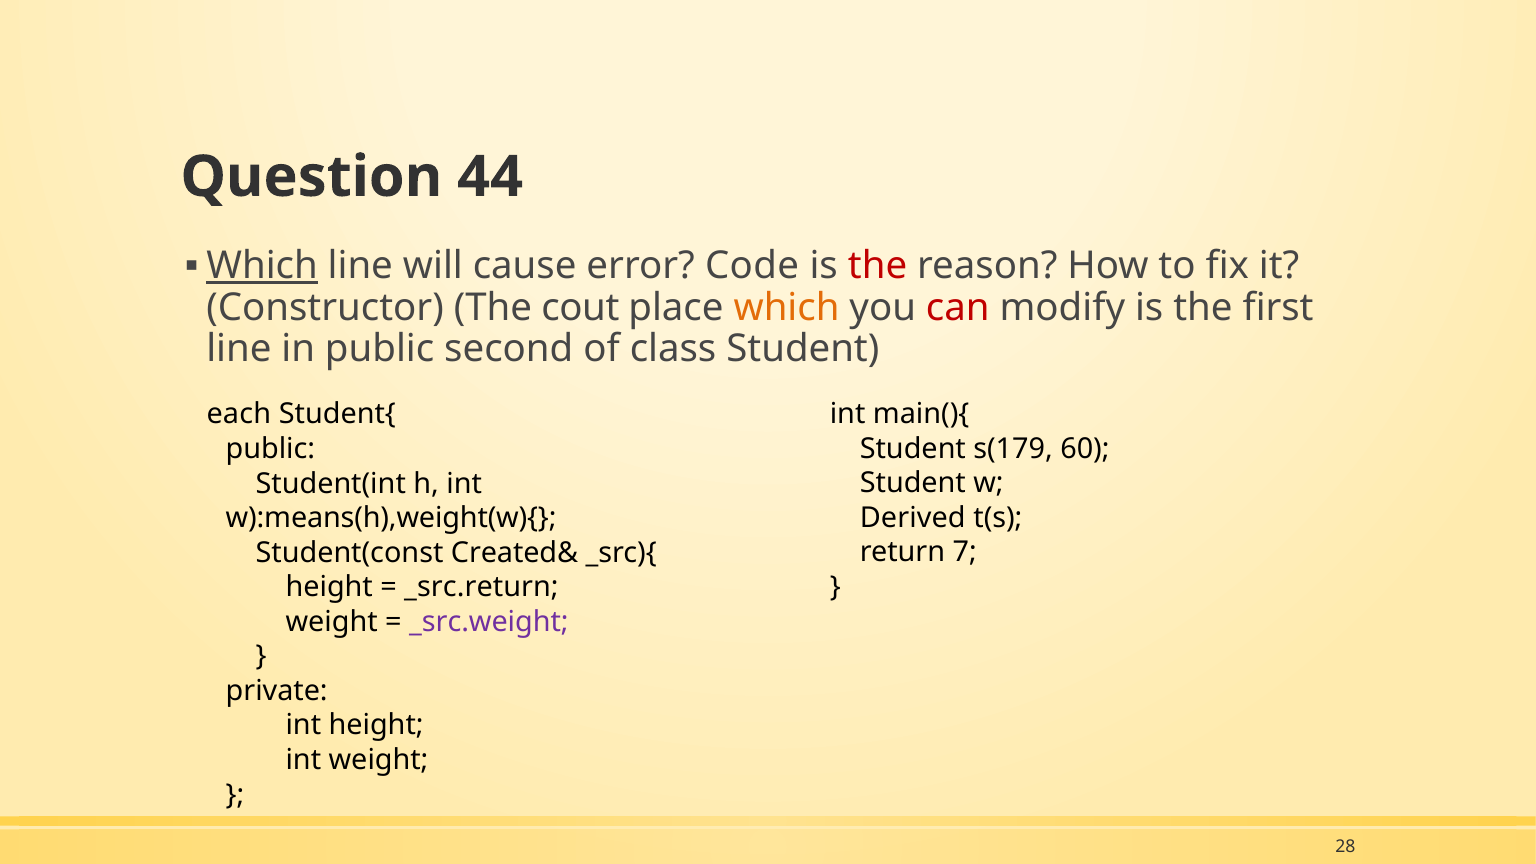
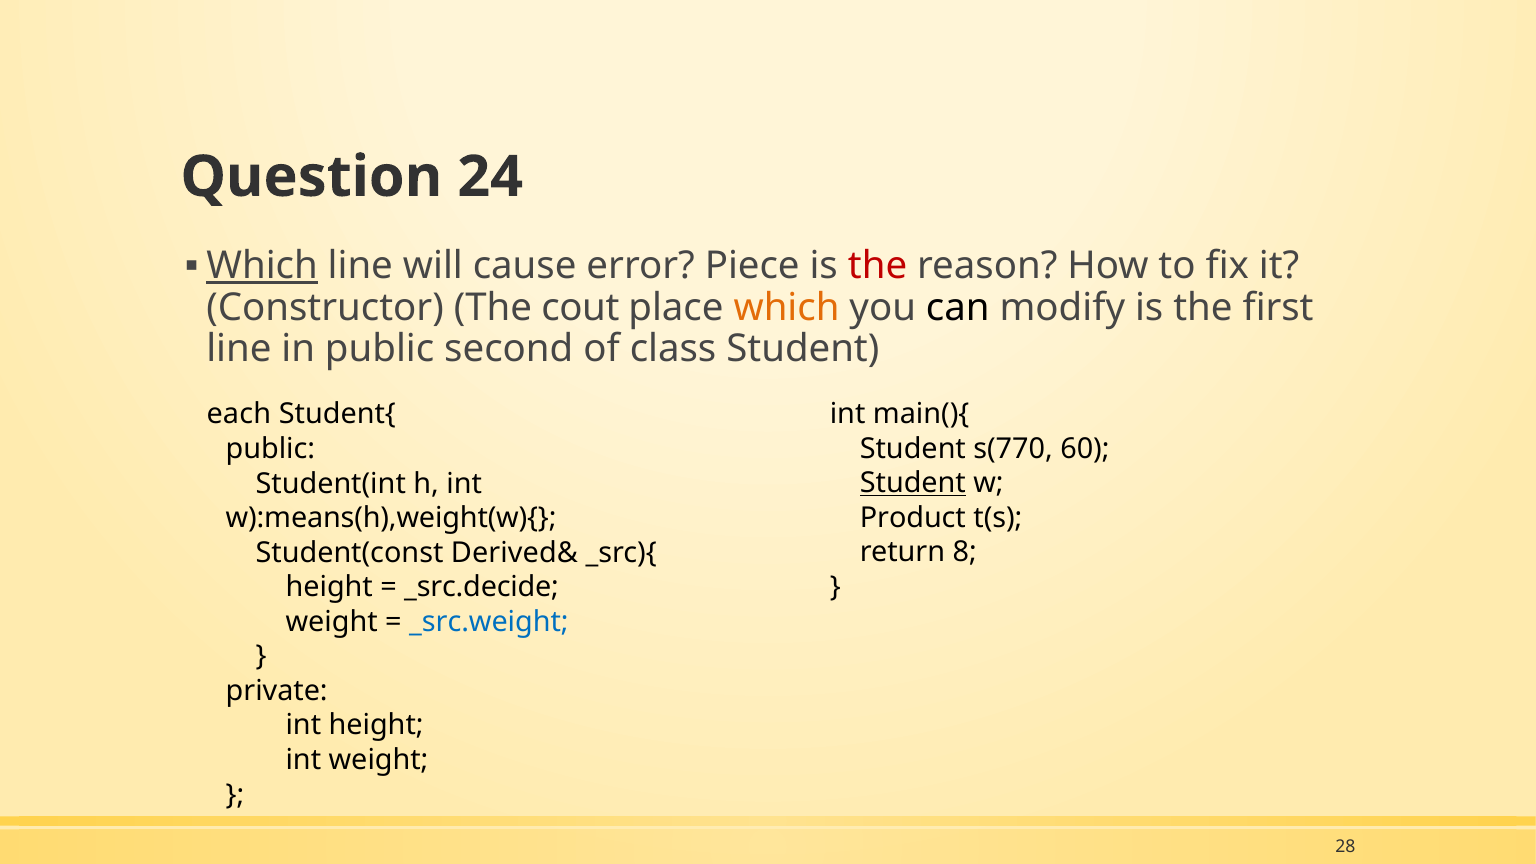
44: 44 -> 24
Code: Code -> Piece
can colour: red -> black
s(179: s(179 -> s(770
Student at (913, 483) underline: none -> present
Derived: Derived -> Product
7: 7 -> 8
Created&: Created& -> Derived&
_src.return: _src.return -> _src.decide
_src.weight colour: purple -> blue
